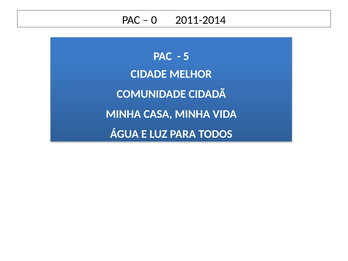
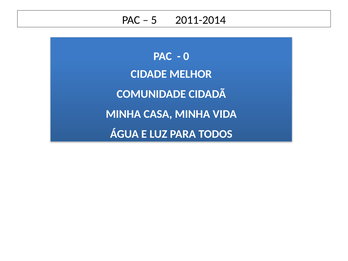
0: 0 -> 5
5: 5 -> 0
